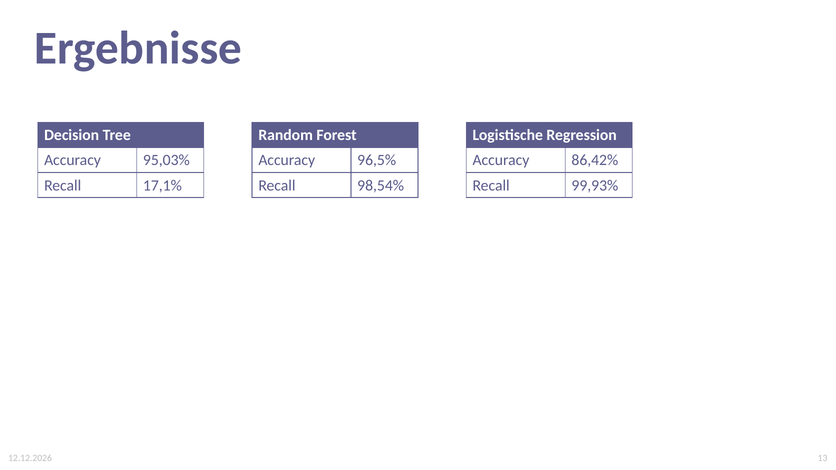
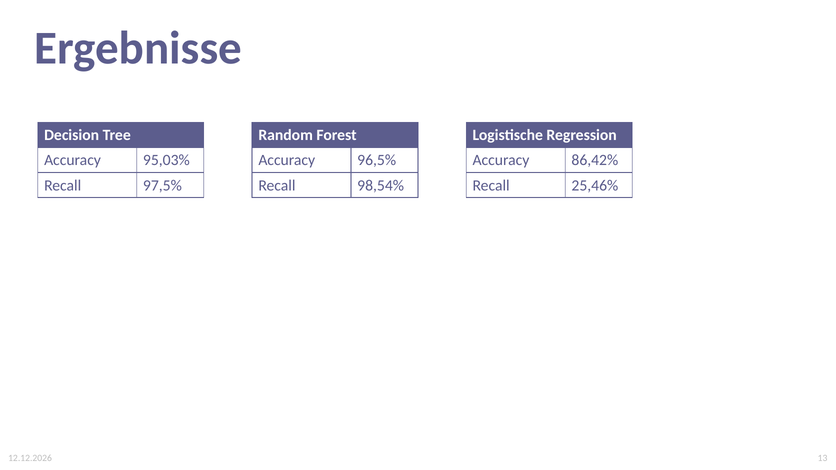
17,1%: 17,1% -> 97,5%
99,93%: 99,93% -> 25,46%
